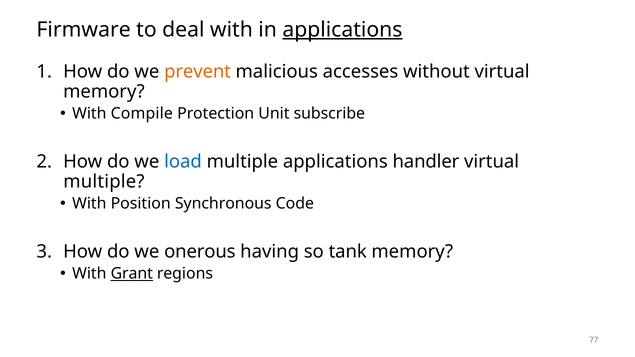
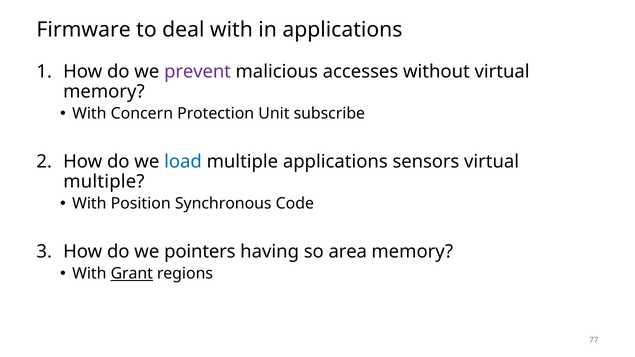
applications at (342, 30) underline: present -> none
prevent colour: orange -> purple
Compile: Compile -> Concern
handler: handler -> sensors
onerous: onerous -> pointers
tank: tank -> area
